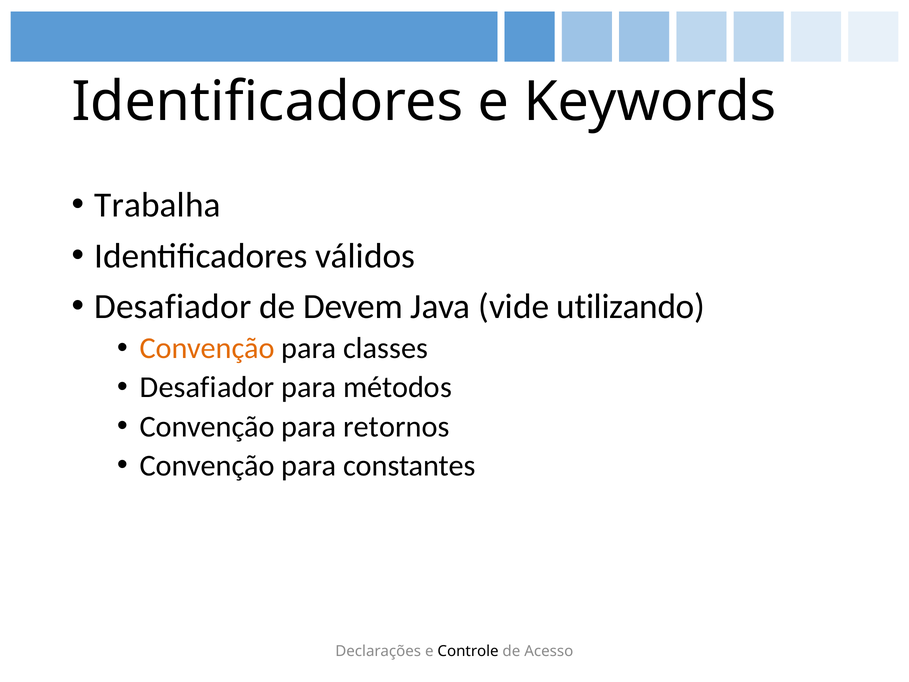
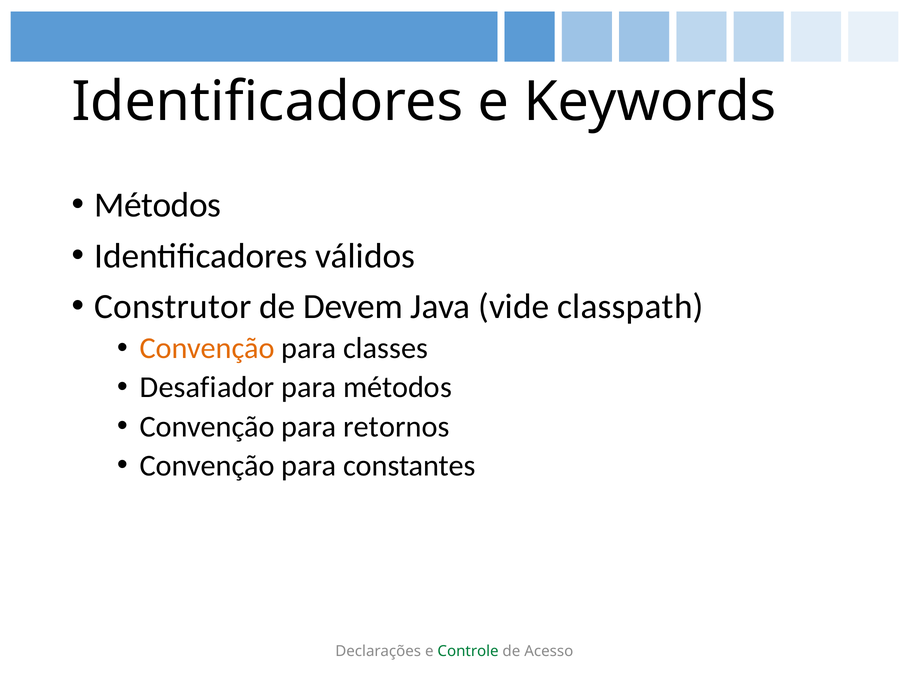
Trabalha at (158, 205): Trabalha -> Métodos
Desafiador at (173, 307): Desafiador -> Construtor
utilizando: utilizando -> classpath
Controle colour: black -> green
